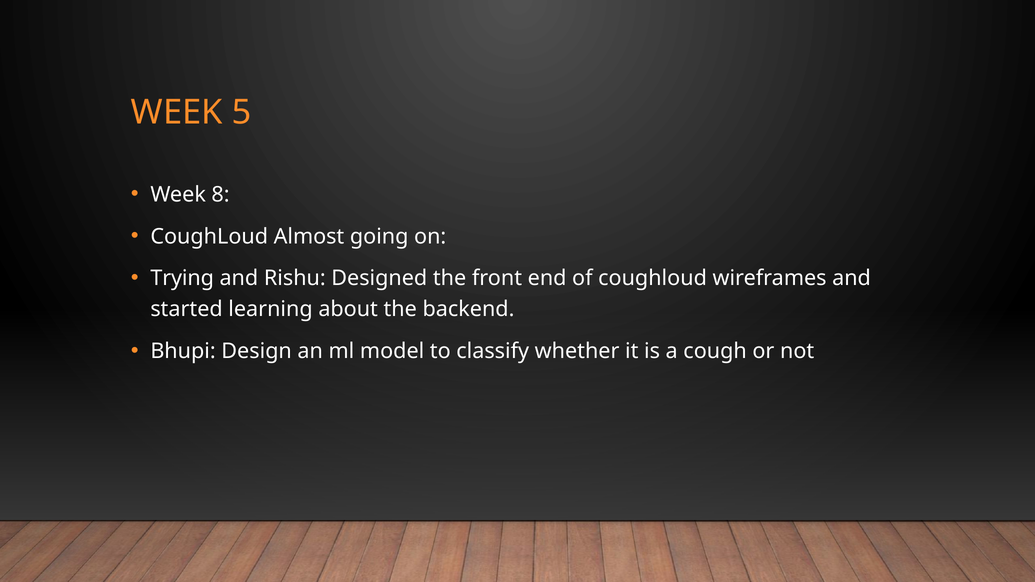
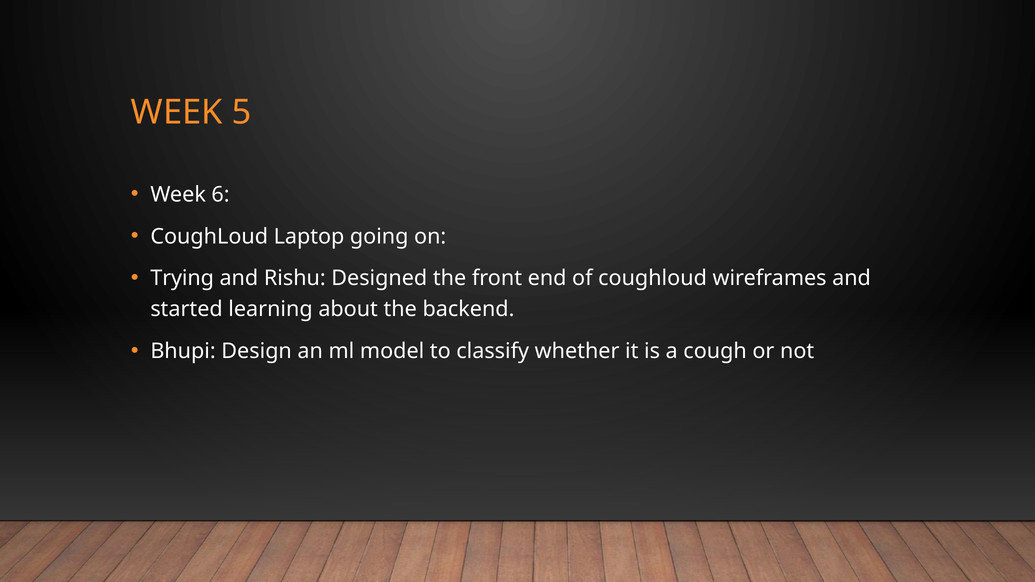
8: 8 -> 6
Almost: Almost -> Laptop
